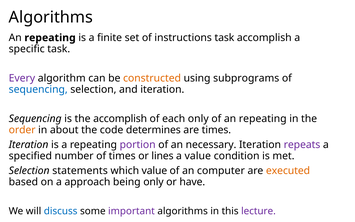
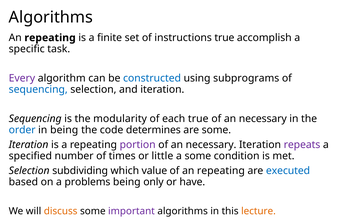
instructions task: task -> true
constructed colour: orange -> blue
the accomplish: accomplish -> modularity
each only: only -> true
repeating at (263, 119): repeating -> necessary
order colour: orange -> blue
in about: about -> being
are times: times -> some
lines: lines -> little
a value: value -> some
statements: statements -> subdividing
of an computer: computer -> repeating
executed colour: orange -> blue
approach: approach -> problems
discuss colour: blue -> orange
lecture colour: purple -> orange
